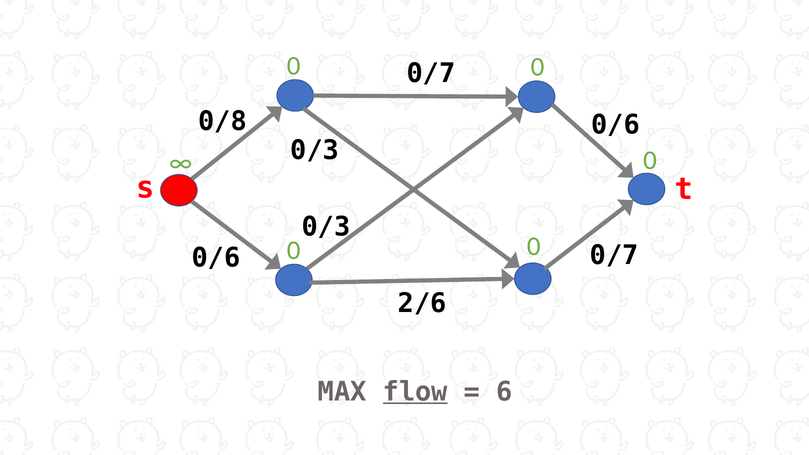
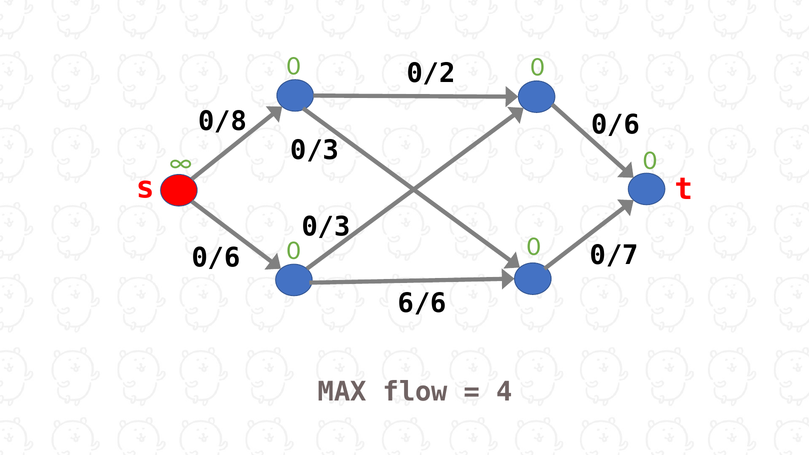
0/7 at (431, 73): 0/7 -> 0/2
2/6: 2/6 -> 6/6
flow underline: present -> none
6: 6 -> 4
